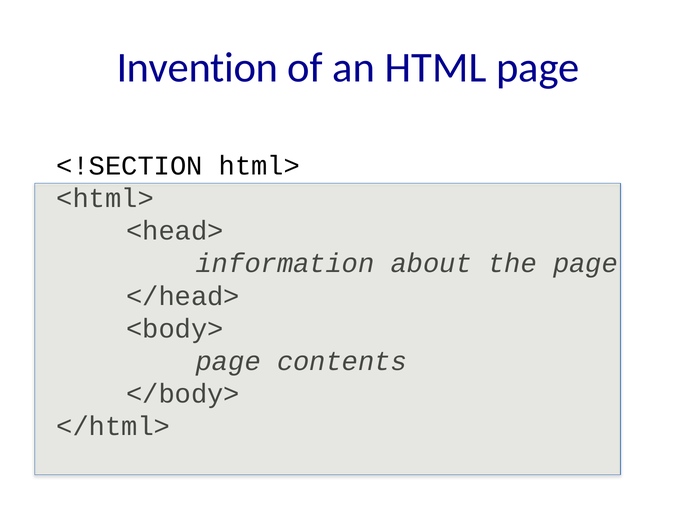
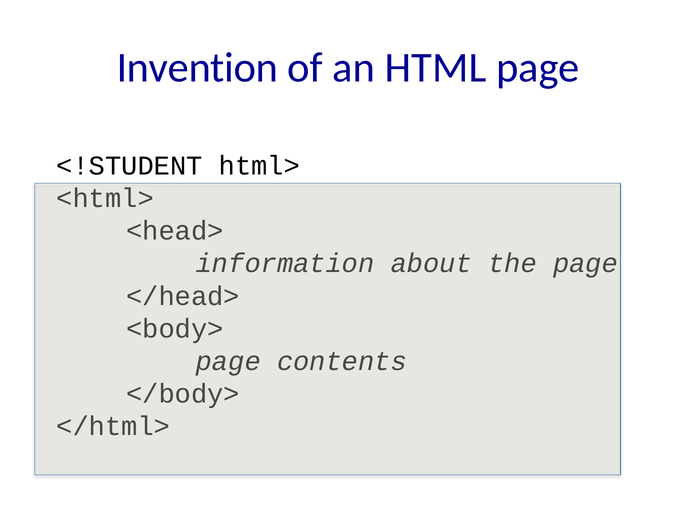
<!SECTION: <!SECTION -> <!STUDENT
